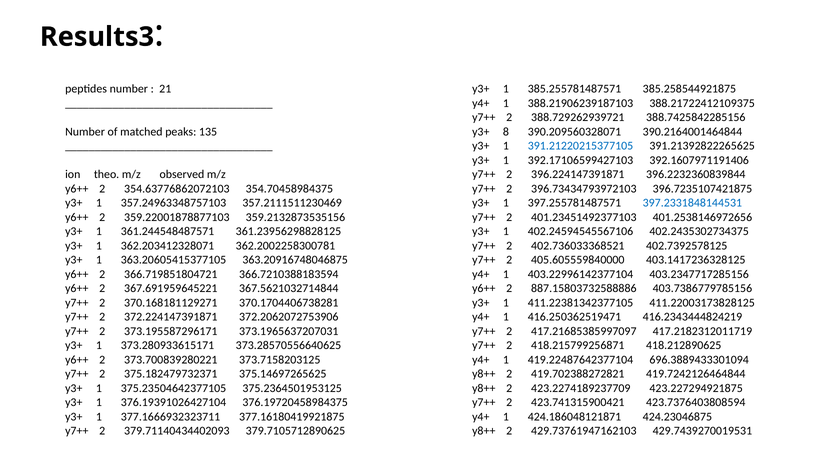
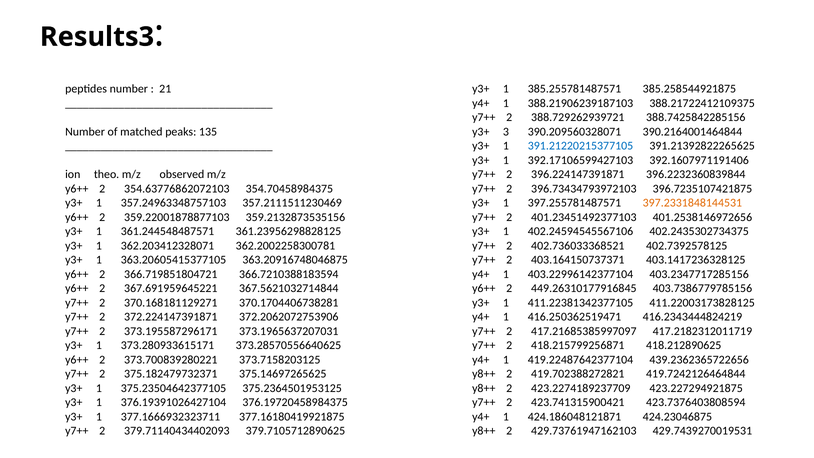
8: 8 -> 3
397.2331848144531 colour: blue -> orange
405.605559840000: 405.605559840000 -> 403.164150737371
887.15803732588886: 887.15803732588886 -> 449.26310177916845
696.3889433301094: 696.3889433301094 -> 439.2362365722656
